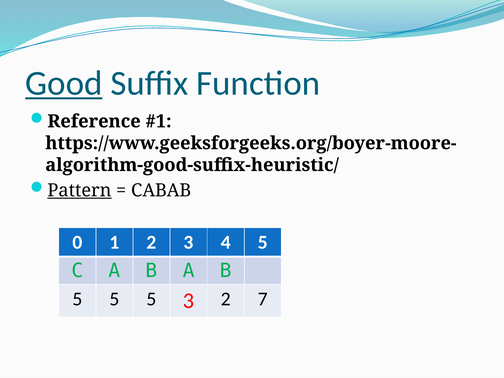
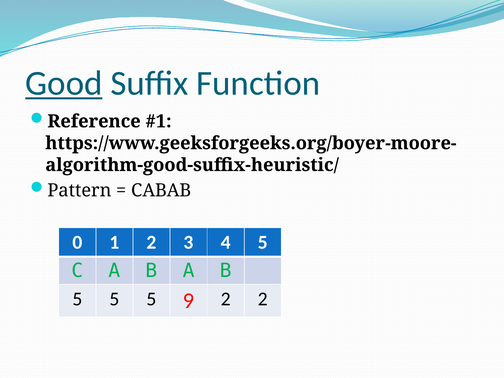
Pattern underline: present -> none
5 3: 3 -> 9
2 7: 7 -> 2
